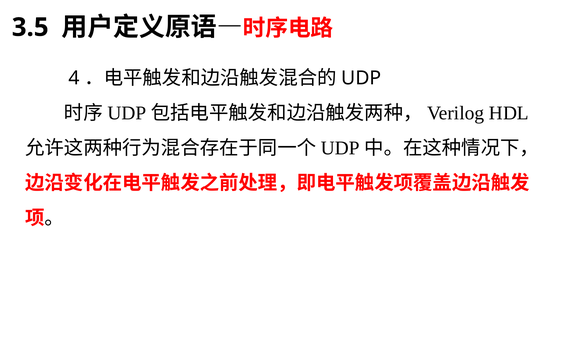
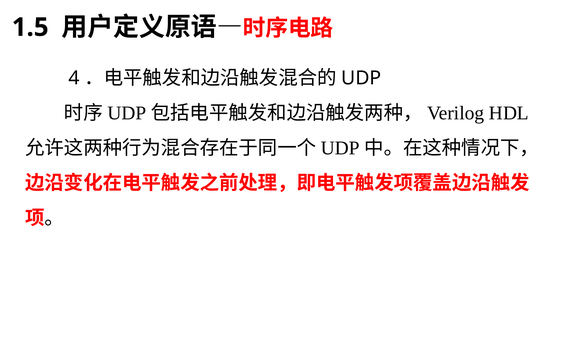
3.5: 3.5 -> 1.5
